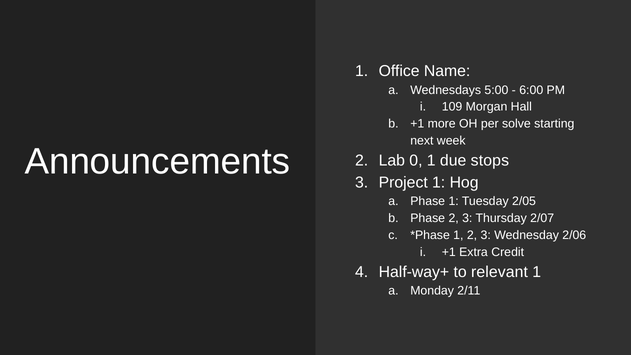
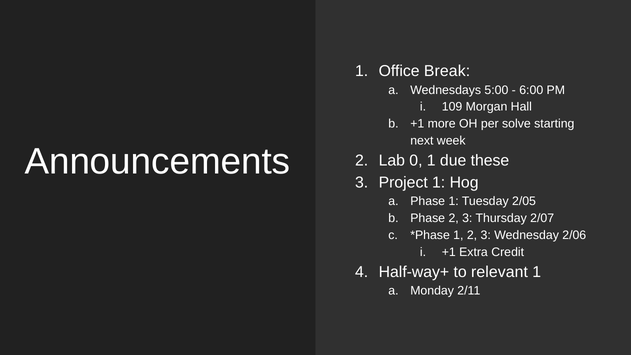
Name: Name -> Break
stops: stops -> these
